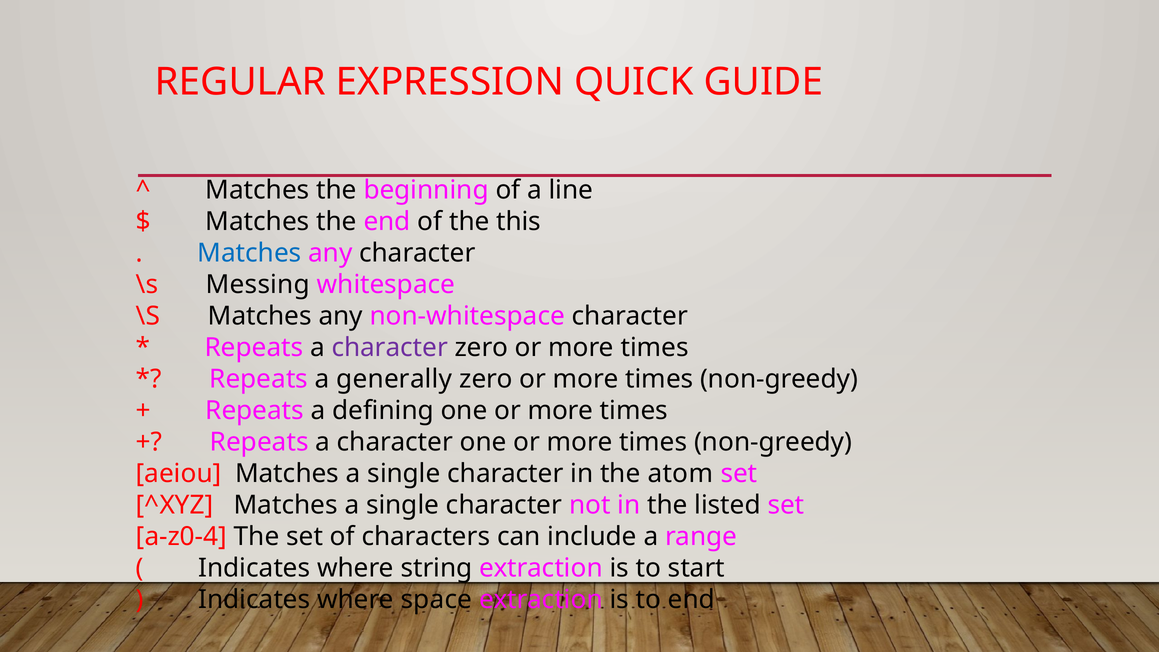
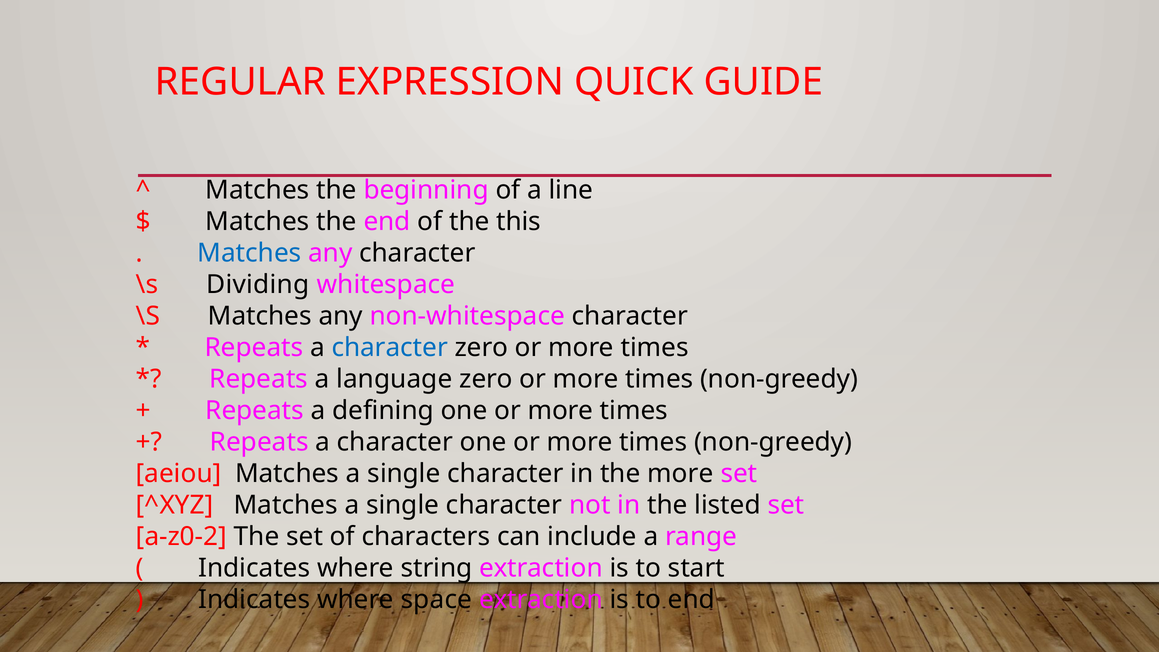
Messing: Messing -> Dividing
character at (390, 347) colour: purple -> blue
generally: generally -> language
the atom: atom -> more
a-z0-4: a-z0-4 -> a-z0-2
